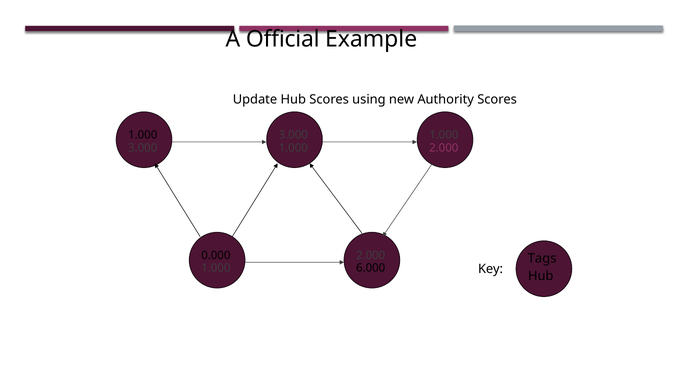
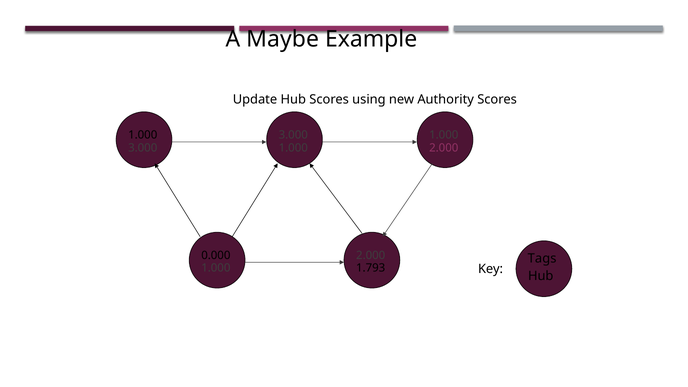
Official: Official -> Maybe
6.000: 6.000 -> 1.793
